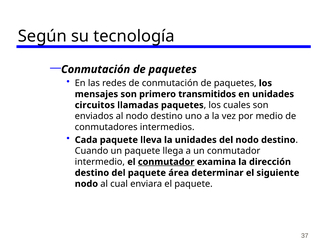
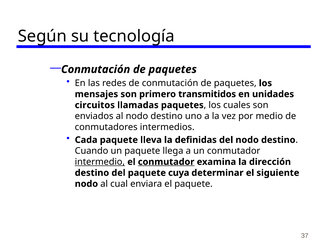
la unidades: unidades -> definidas
intermedio underline: none -> present
área: área -> cuya
